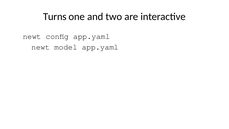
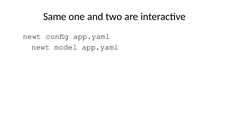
Turns: Turns -> Same
